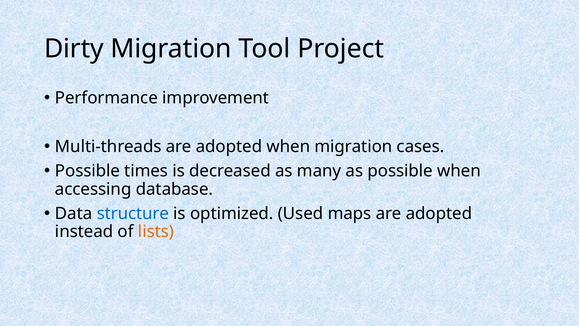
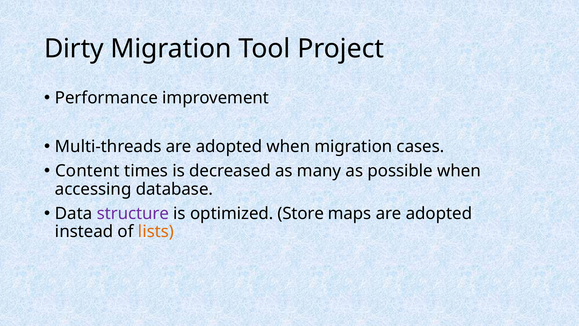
Possible at (87, 171): Possible -> Content
structure colour: blue -> purple
Used: Used -> Store
